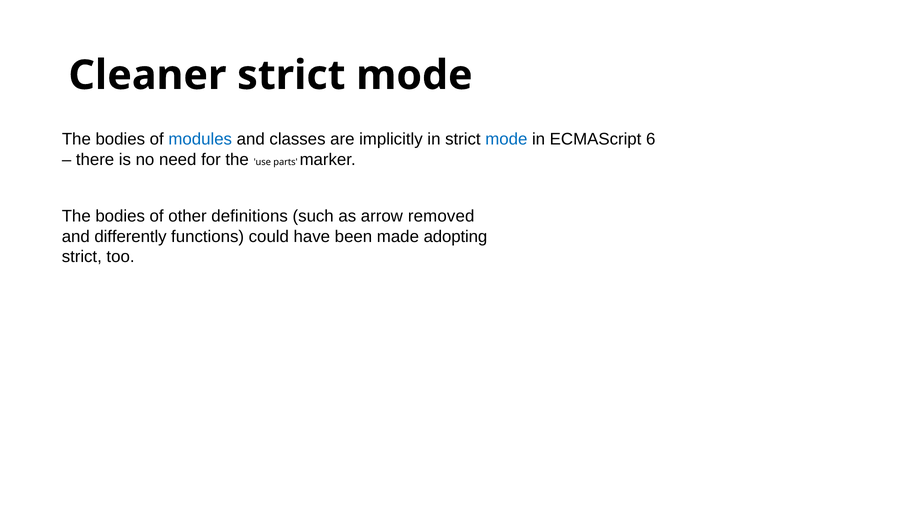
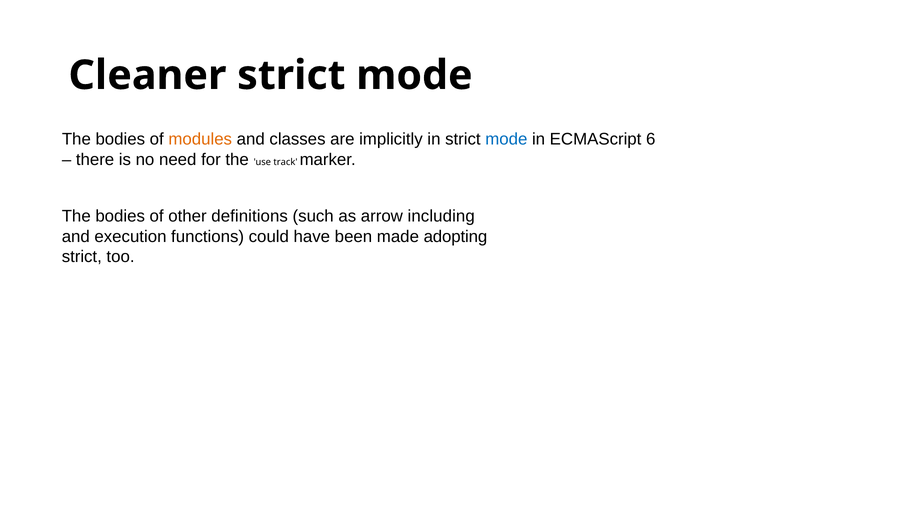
modules colour: blue -> orange
parts: parts -> track
removed: removed -> including
differently: differently -> execution
